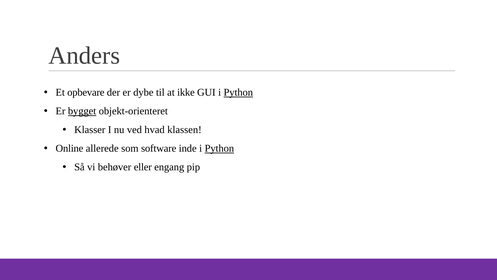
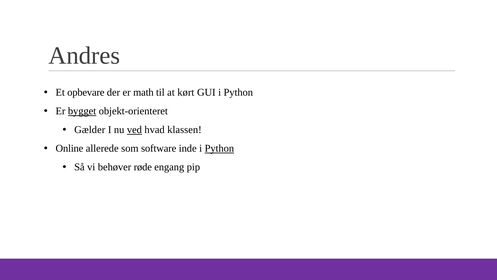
Anders: Anders -> Andres
dybe: dybe -> math
ikke: ikke -> kørt
Python at (238, 92) underline: present -> none
Klasser: Klasser -> Gælder
ved underline: none -> present
eller: eller -> røde
